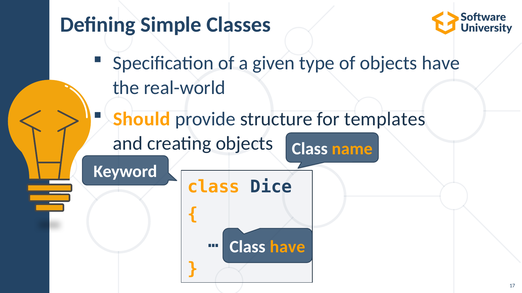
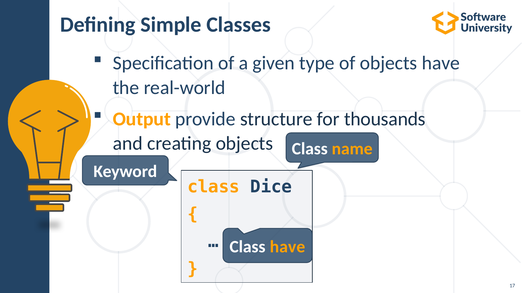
Should: Should -> Output
templates: templates -> thousands
